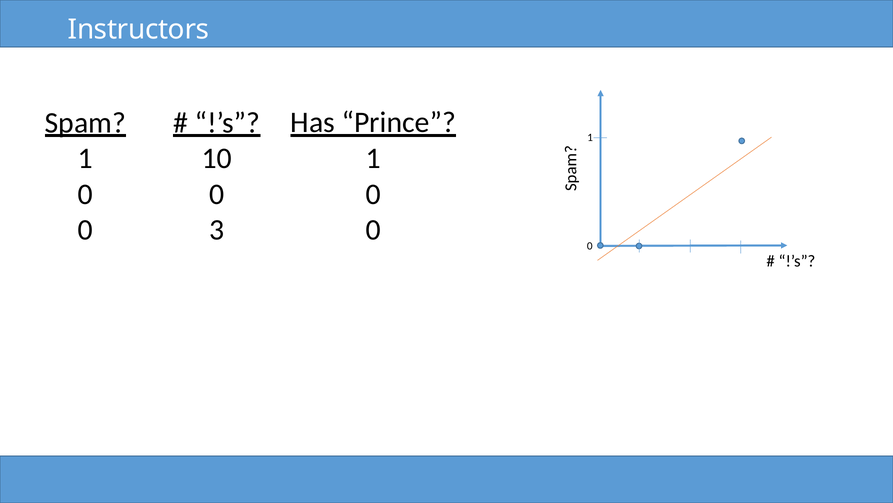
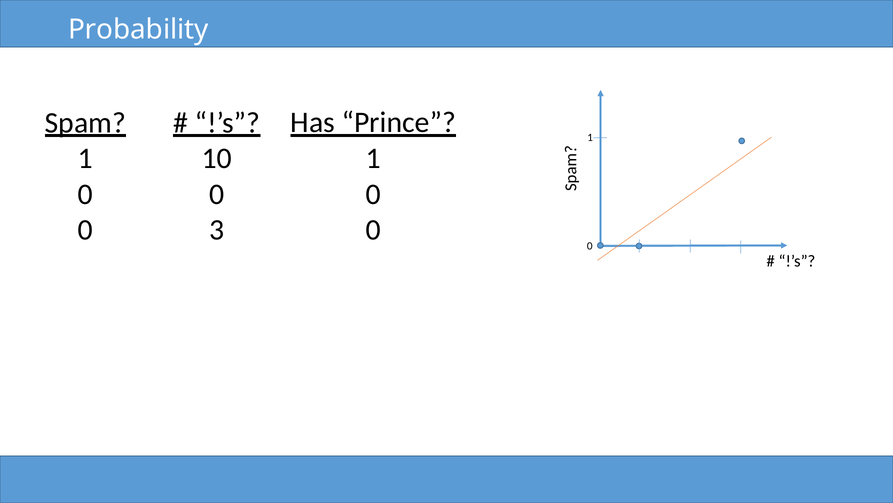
Instructors: Instructors -> Probability
